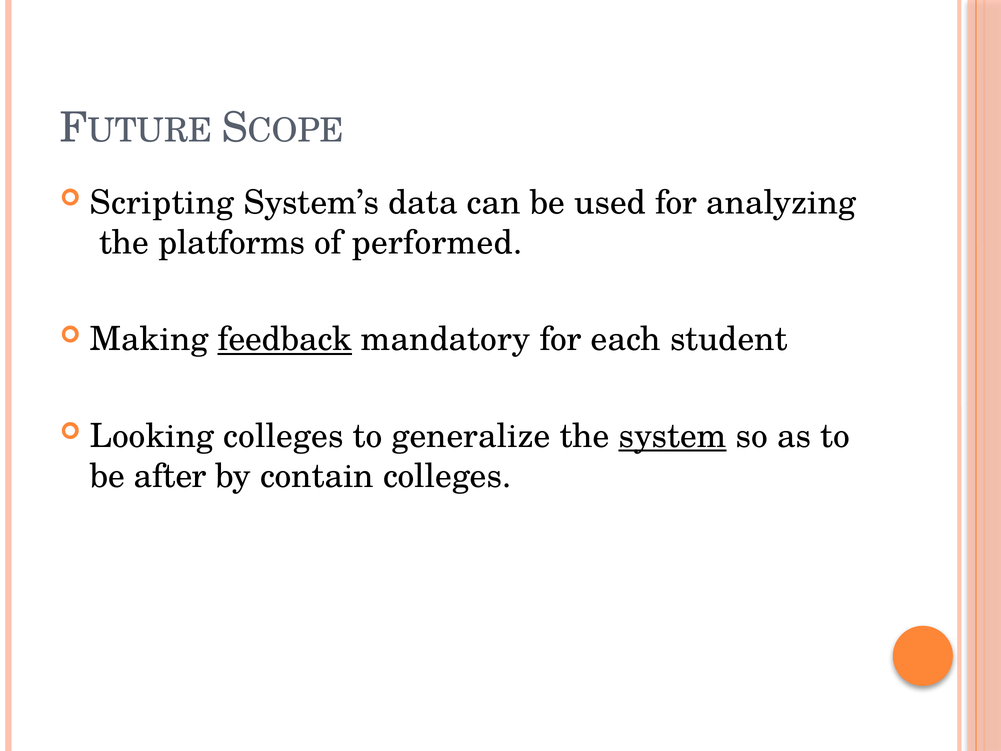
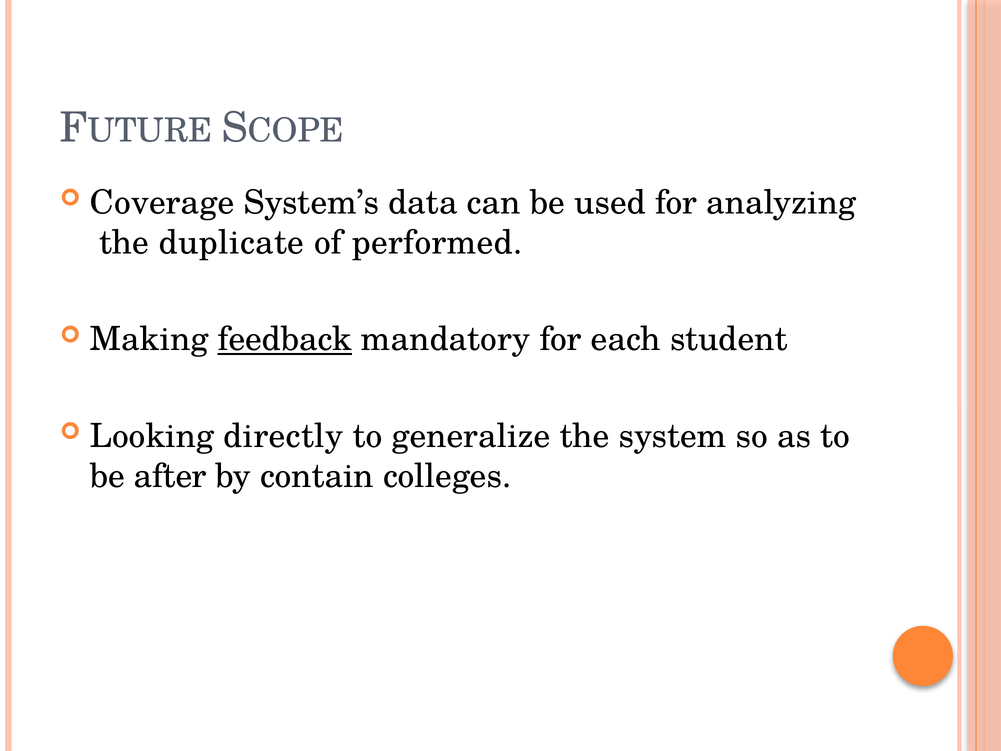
Scripting: Scripting -> Coverage
platforms: platforms -> duplicate
Looking colleges: colleges -> directly
system underline: present -> none
